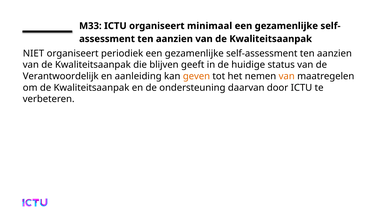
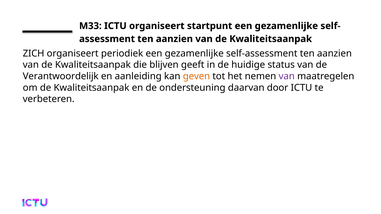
minimaal: minimaal -> startpunt
NIET: NIET -> ZICH
van at (287, 76) colour: orange -> purple
